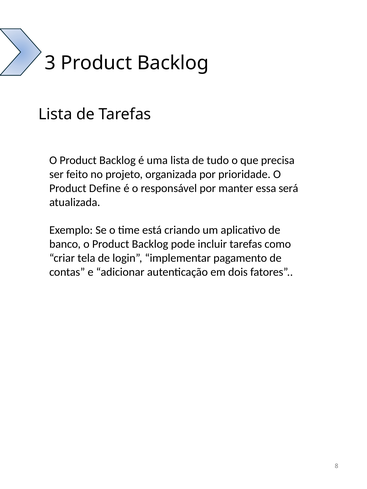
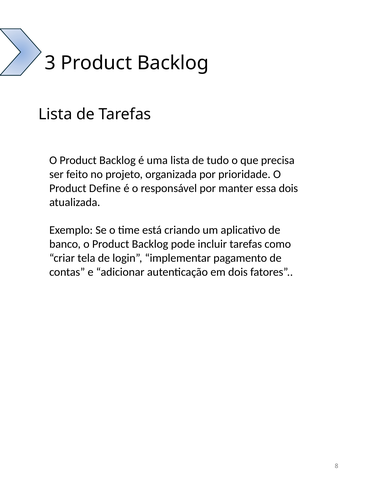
essa será: será -> dois
